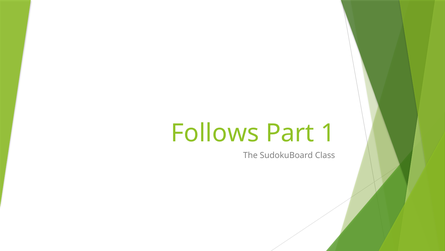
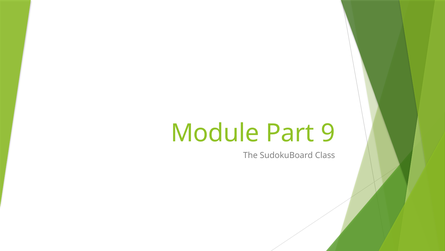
Follows: Follows -> Module
1: 1 -> 9
